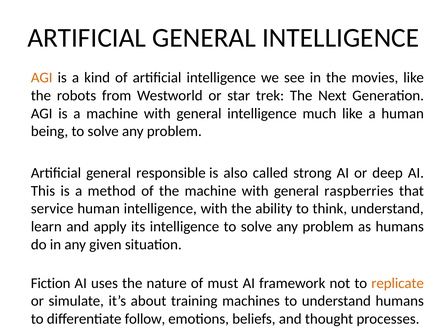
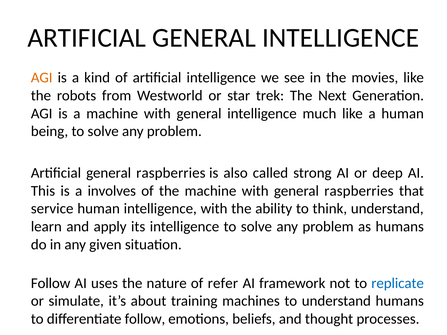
Artificial general responsible: responsible -> raspberries
method: method -> involves
Fiction at (51, 283): Fiction -> Follow
must: must -> refer
replicate colour: orange -> blue
